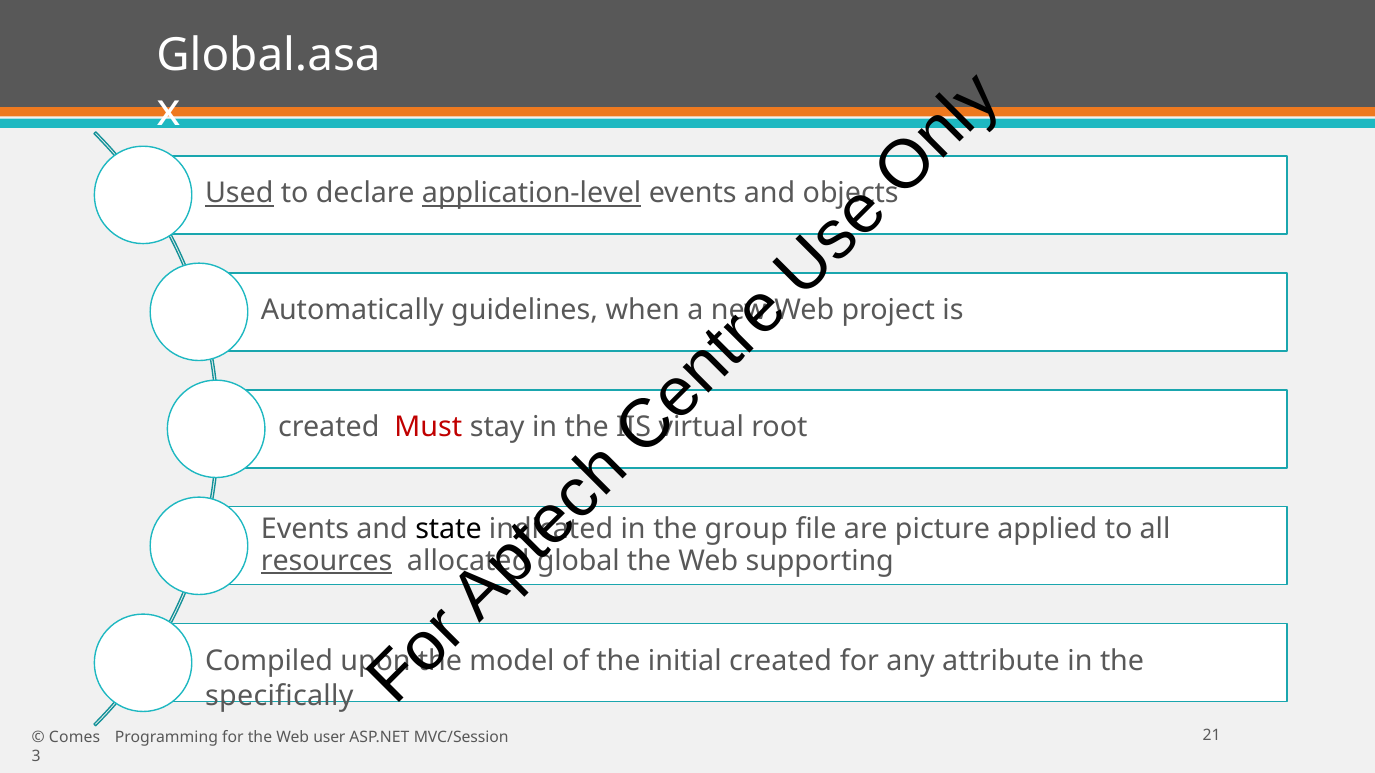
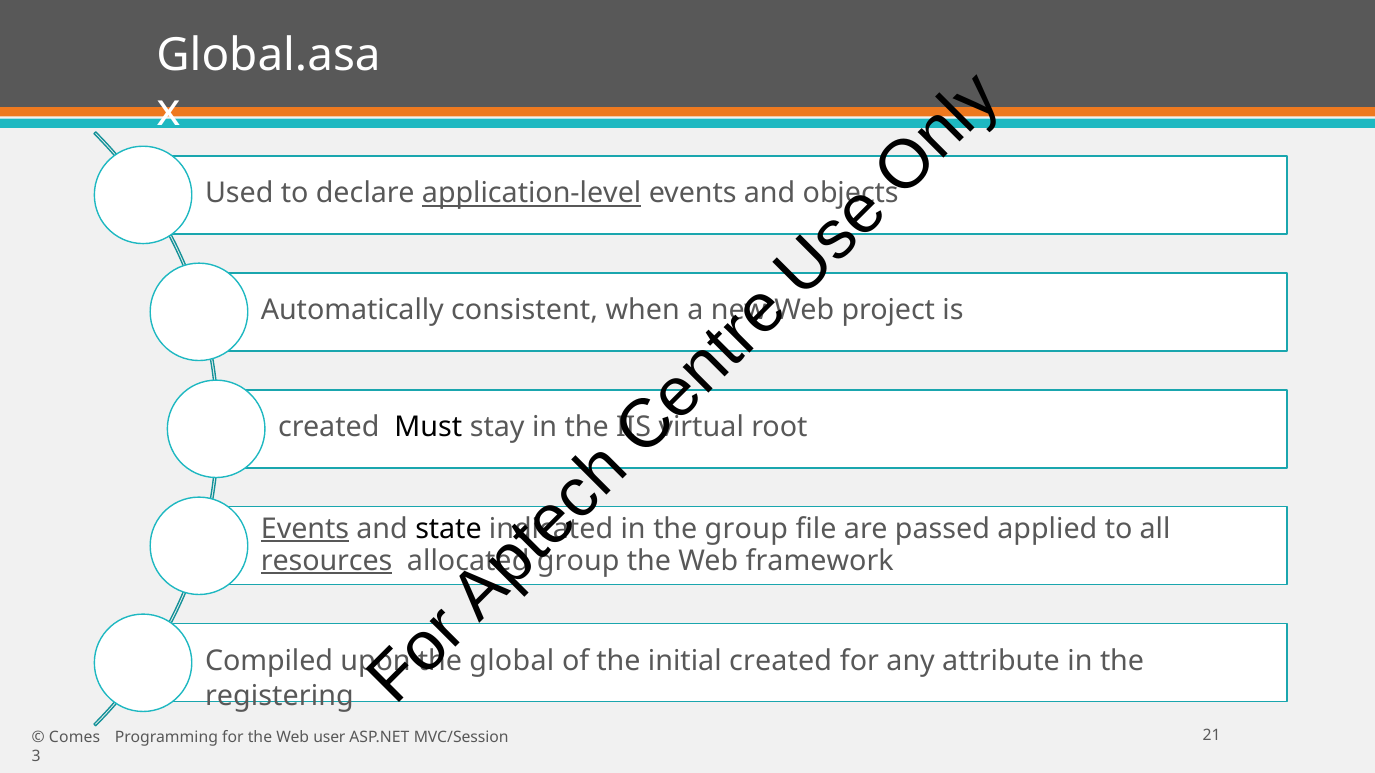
Used underline: present -> none
guidelines: guidelines -> consistent
Must colour: red -> black
Events at (305, 529) underline: none -> present
picture: picture -> passed
global at (578, 561): global -> group
supporting: supporting -> framework
model: model -> global
specifically: specifically -> registering
